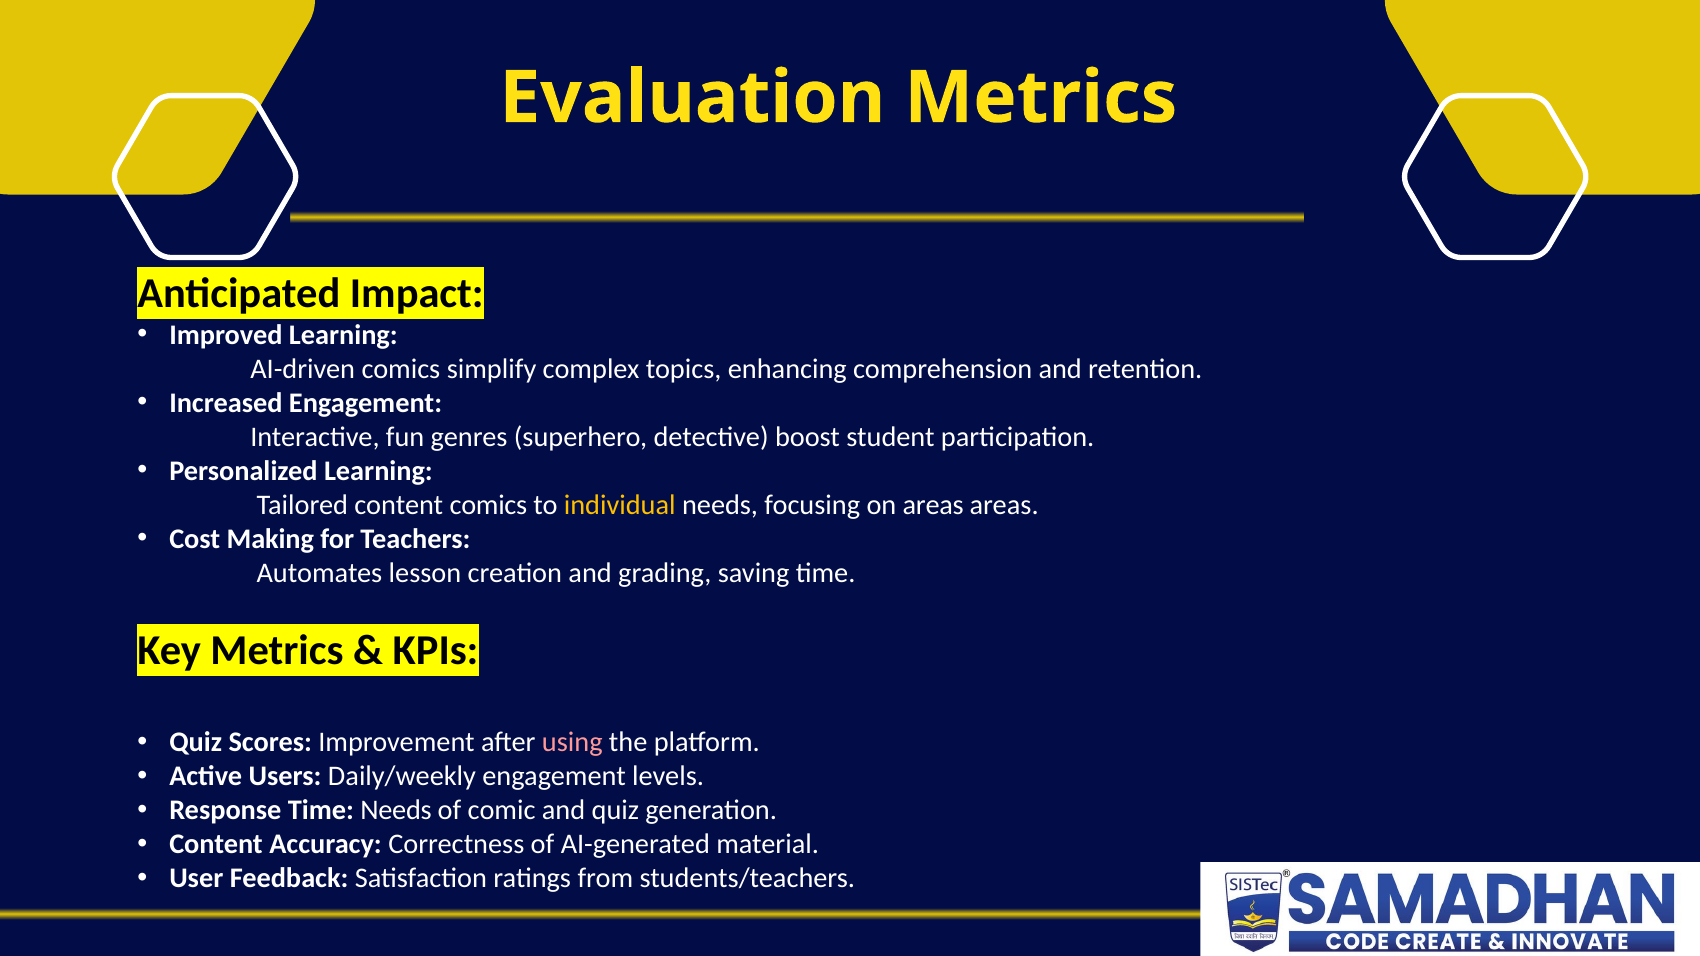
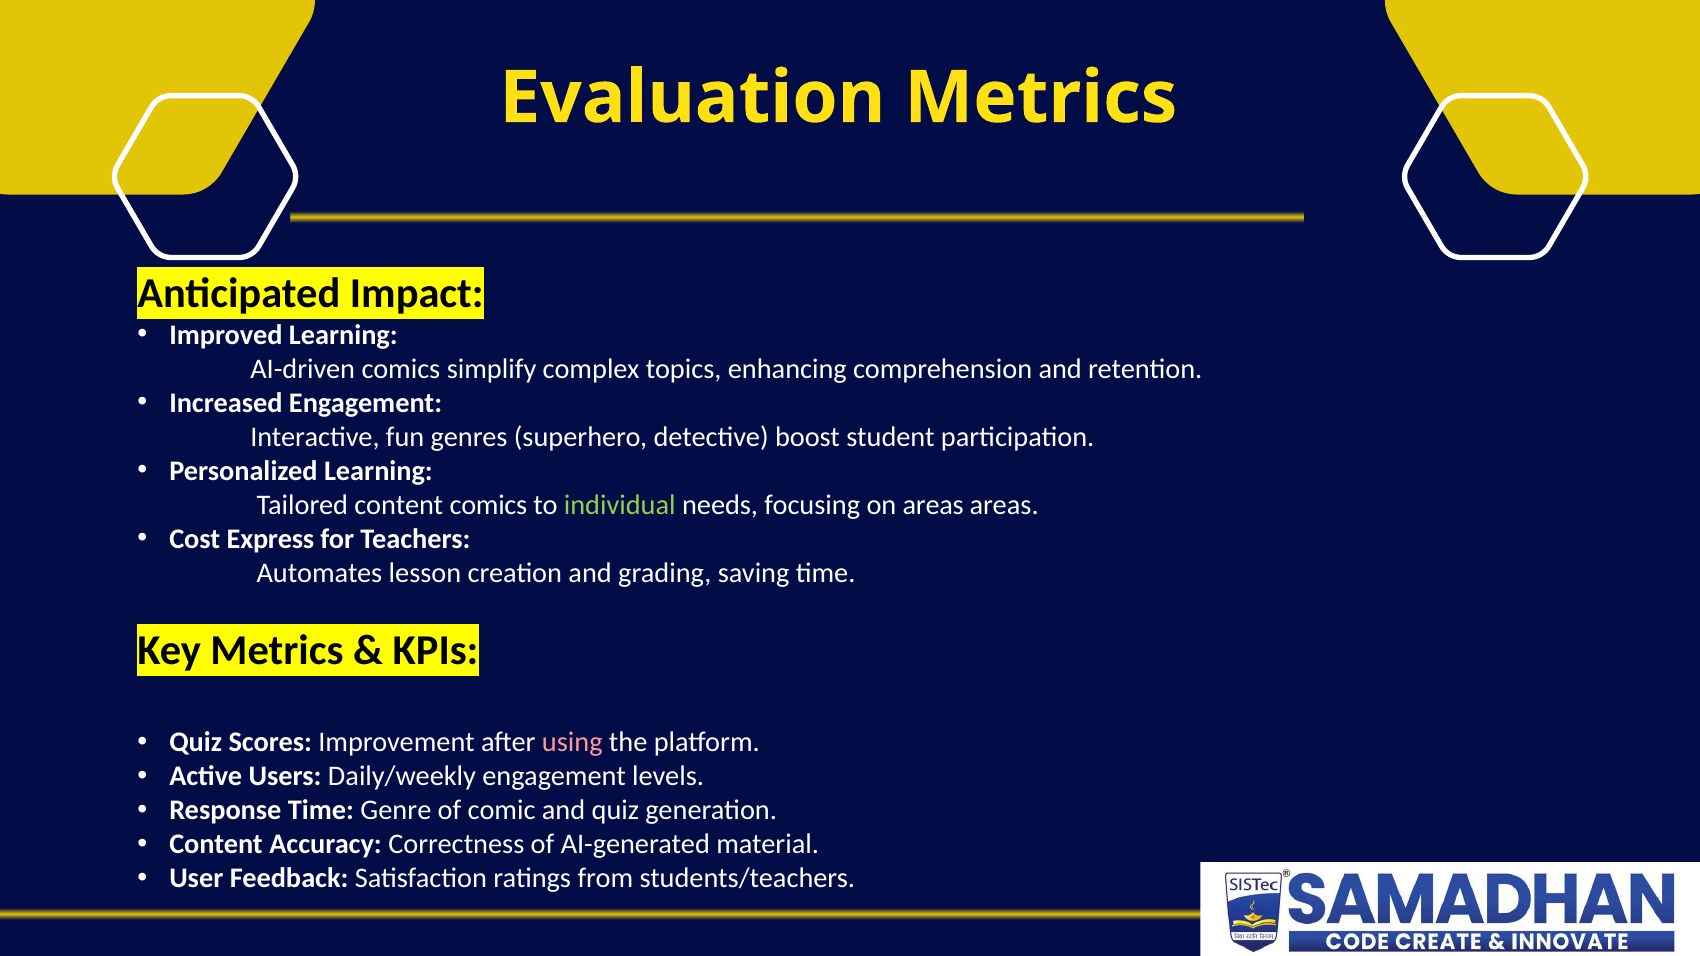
individual colour: yellow -> light green
Making: Making -> Express
Time Needs: Needs -> Genre
